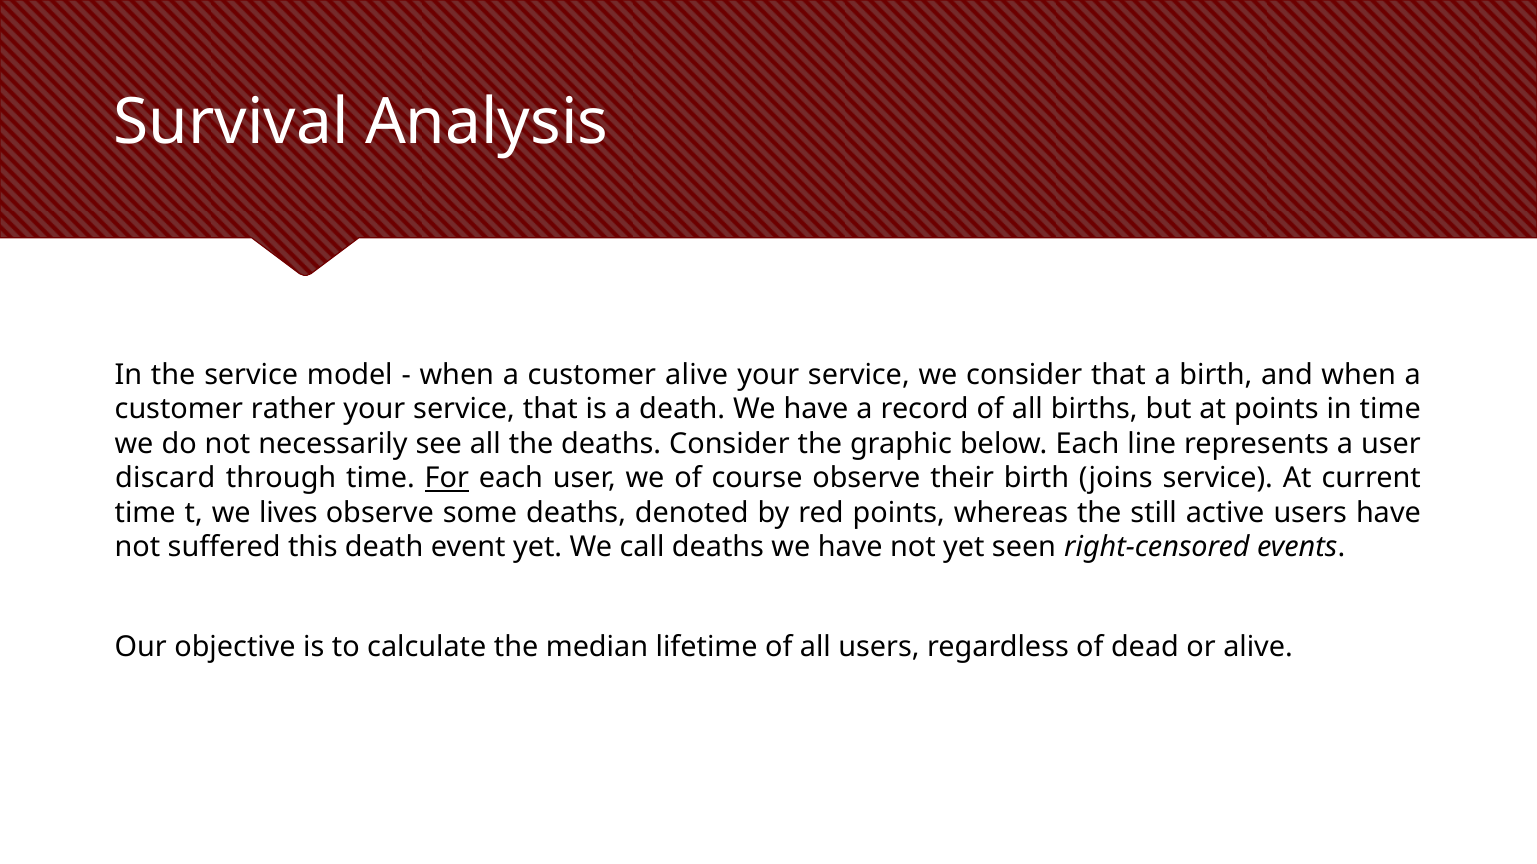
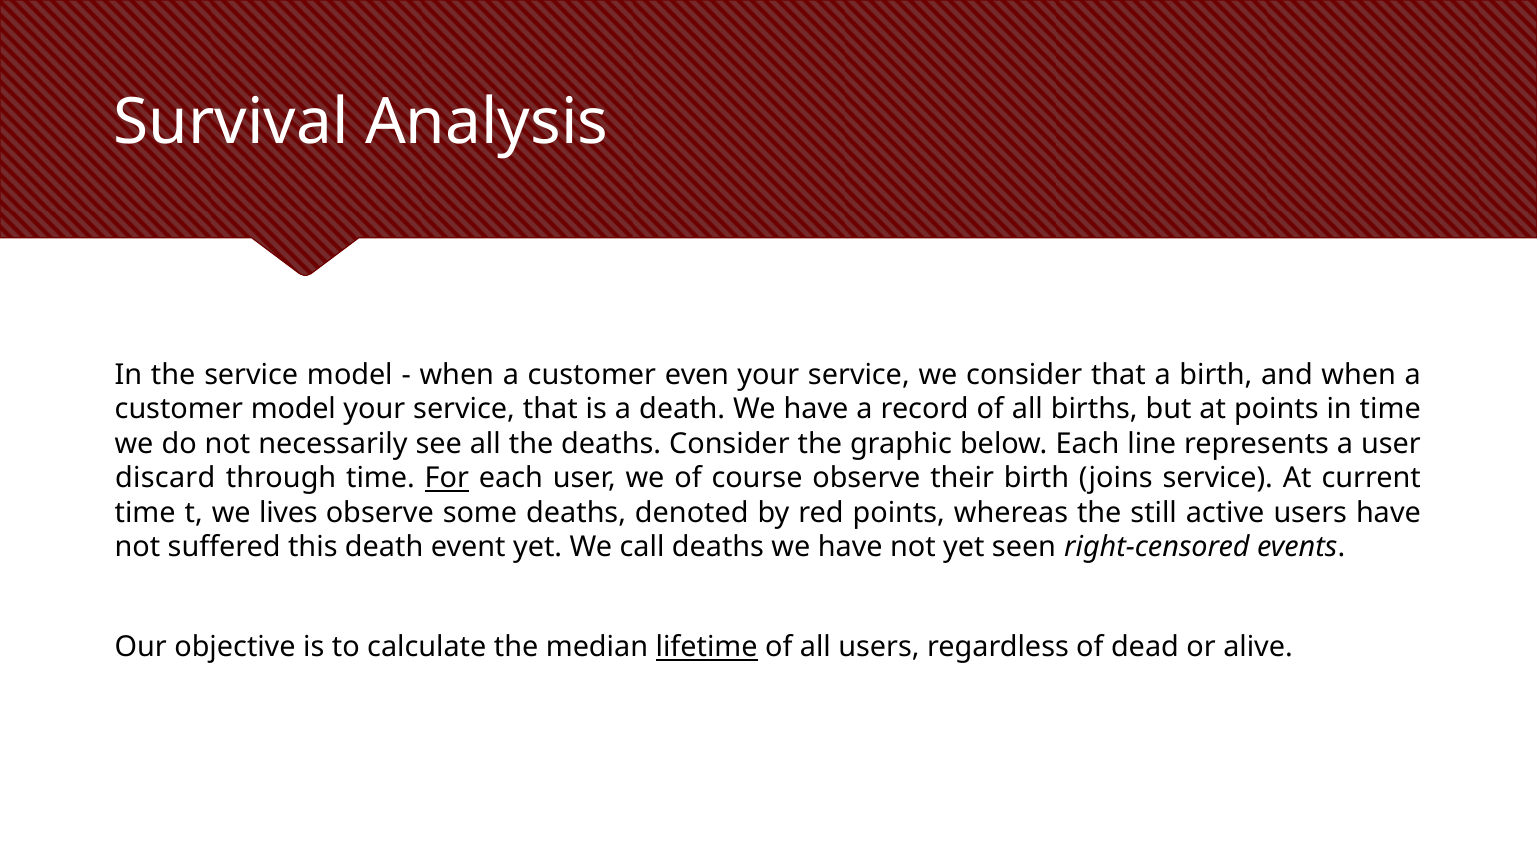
customer alive: alive -> even
customer rather: rather -> model
lifetime underline: none -> present
